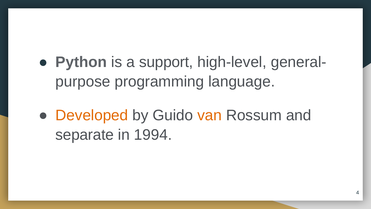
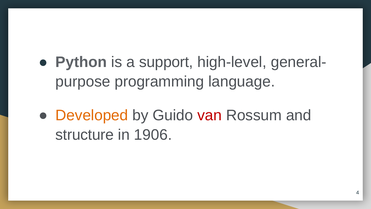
van colour: orange -> red
separate: separate -> structure
1994: 1994 -> 1906
